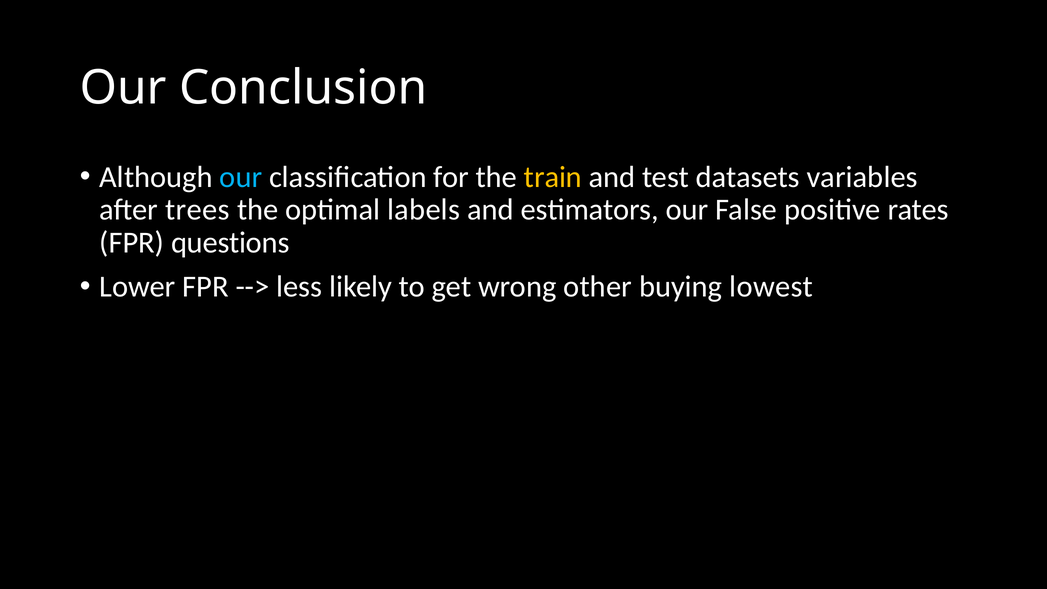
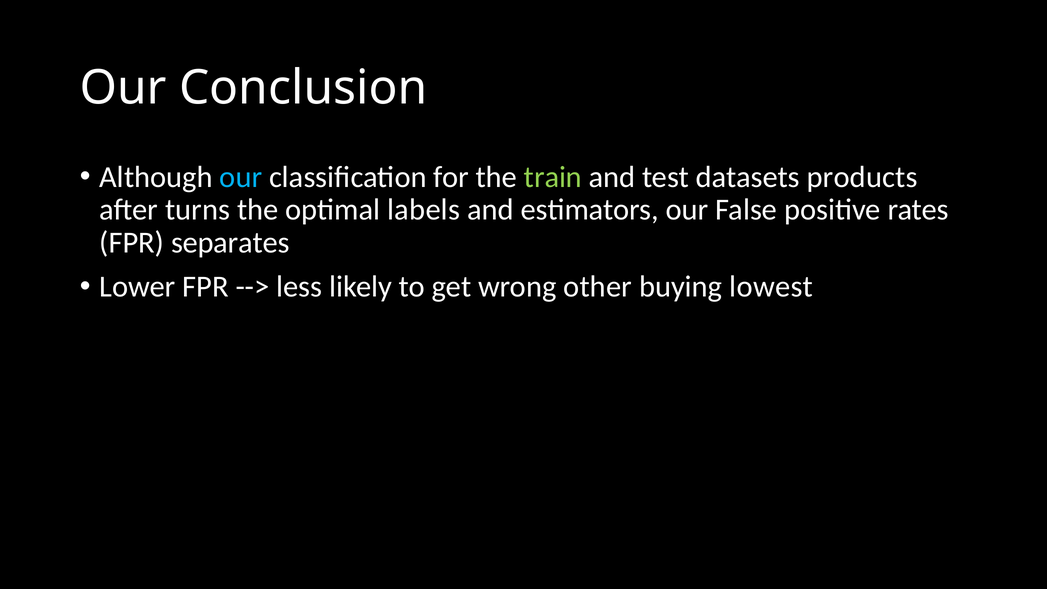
train colour: yellow -> light green
variables: variables -> products
trees: trees -> turns
questions: questions -> separates
